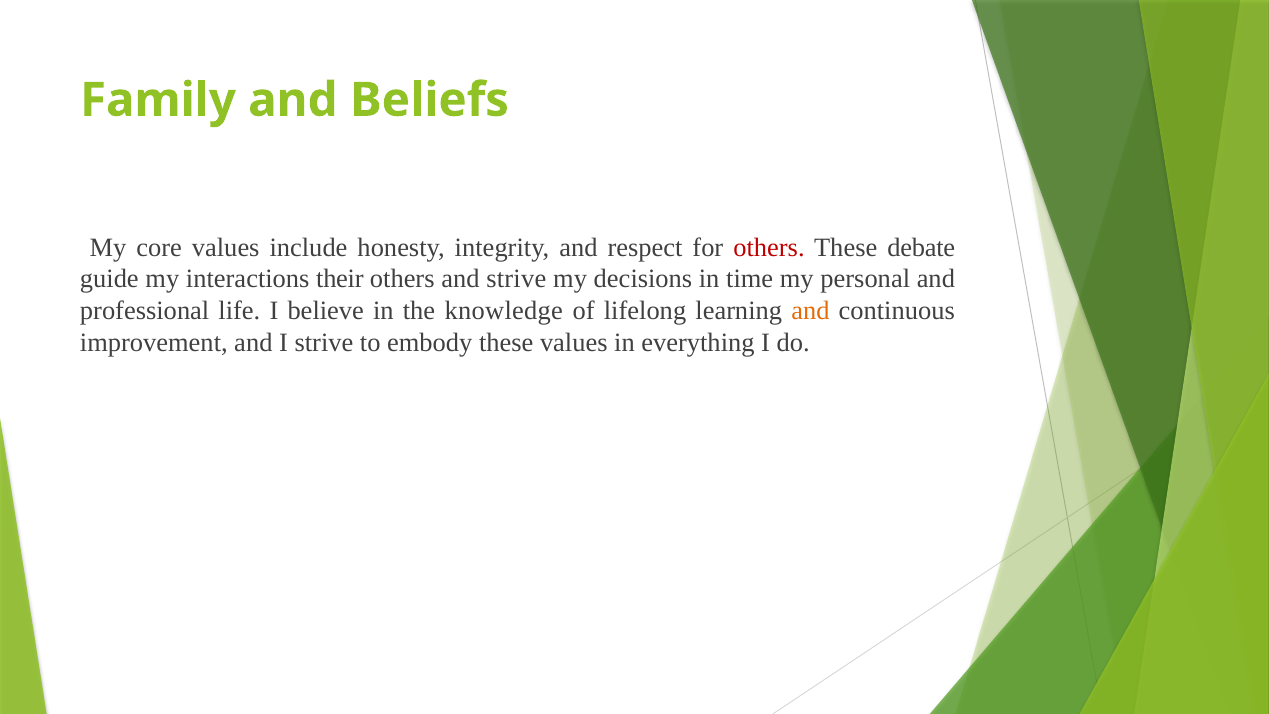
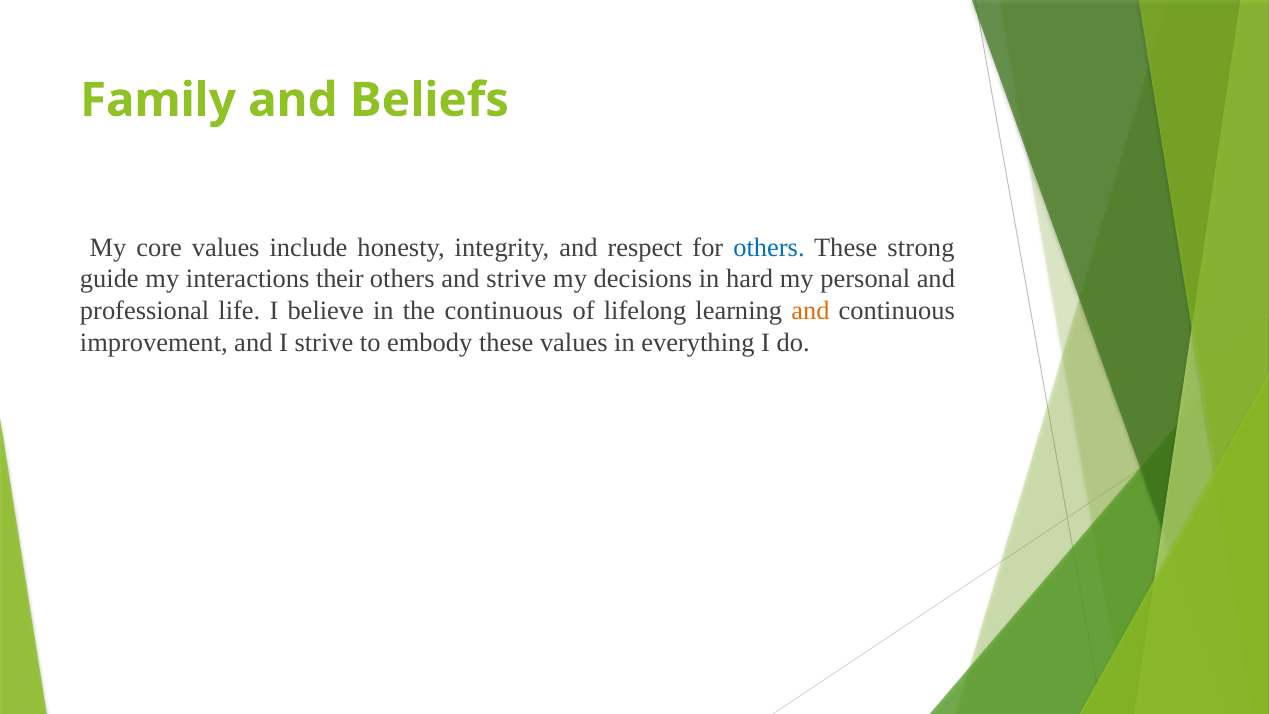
others at (769, 247) colour: red -> blue
debate: debate -> strong
time: time -> hard
the knowledge: knowledge -> continuous
